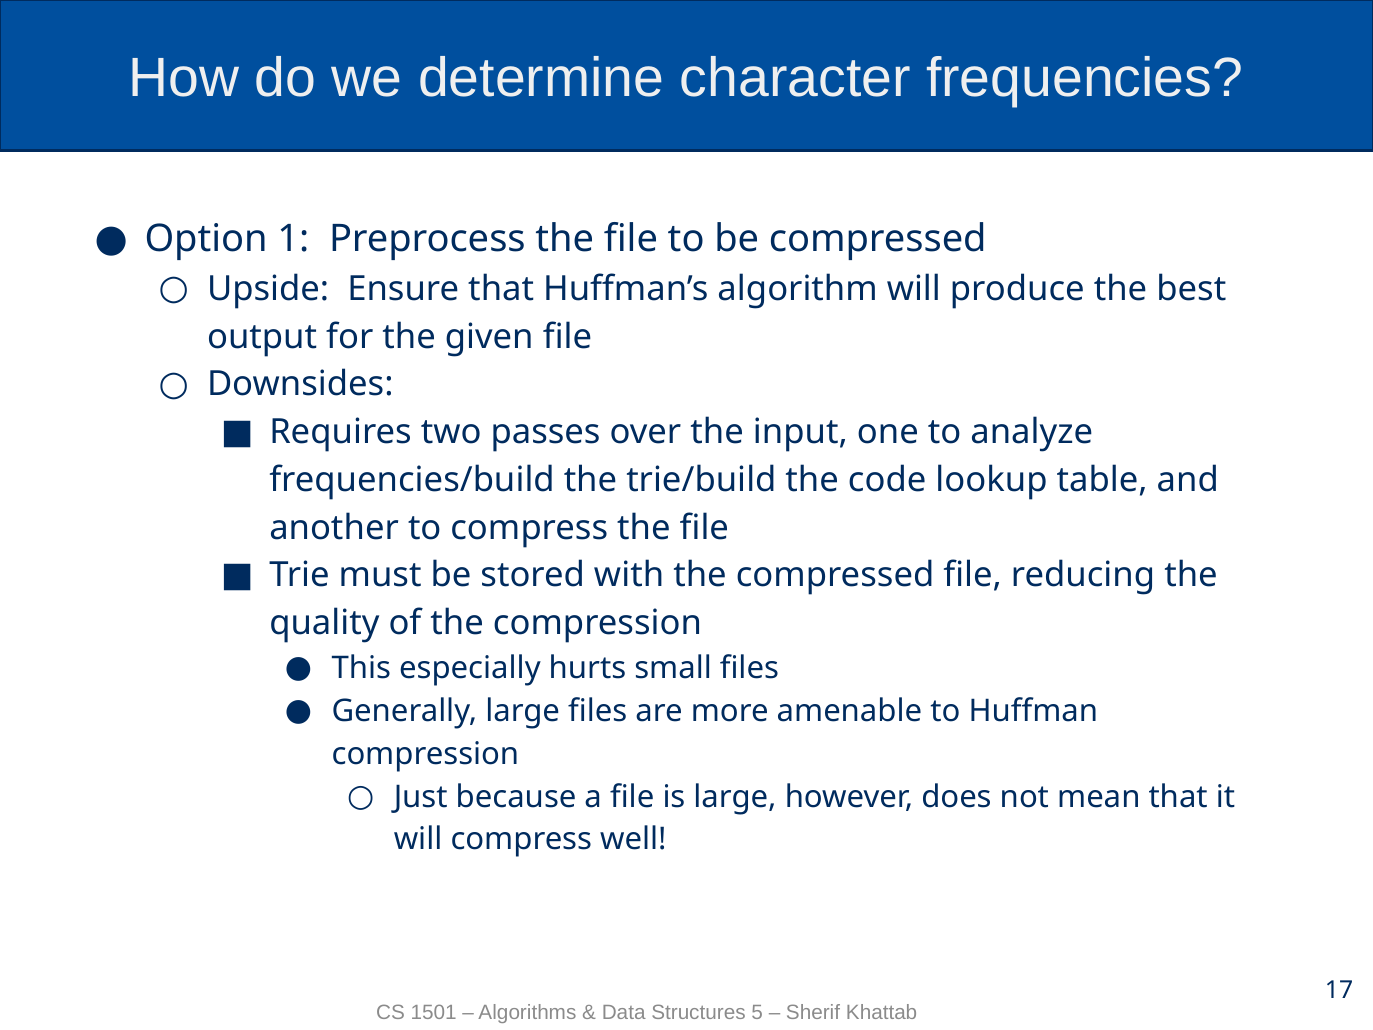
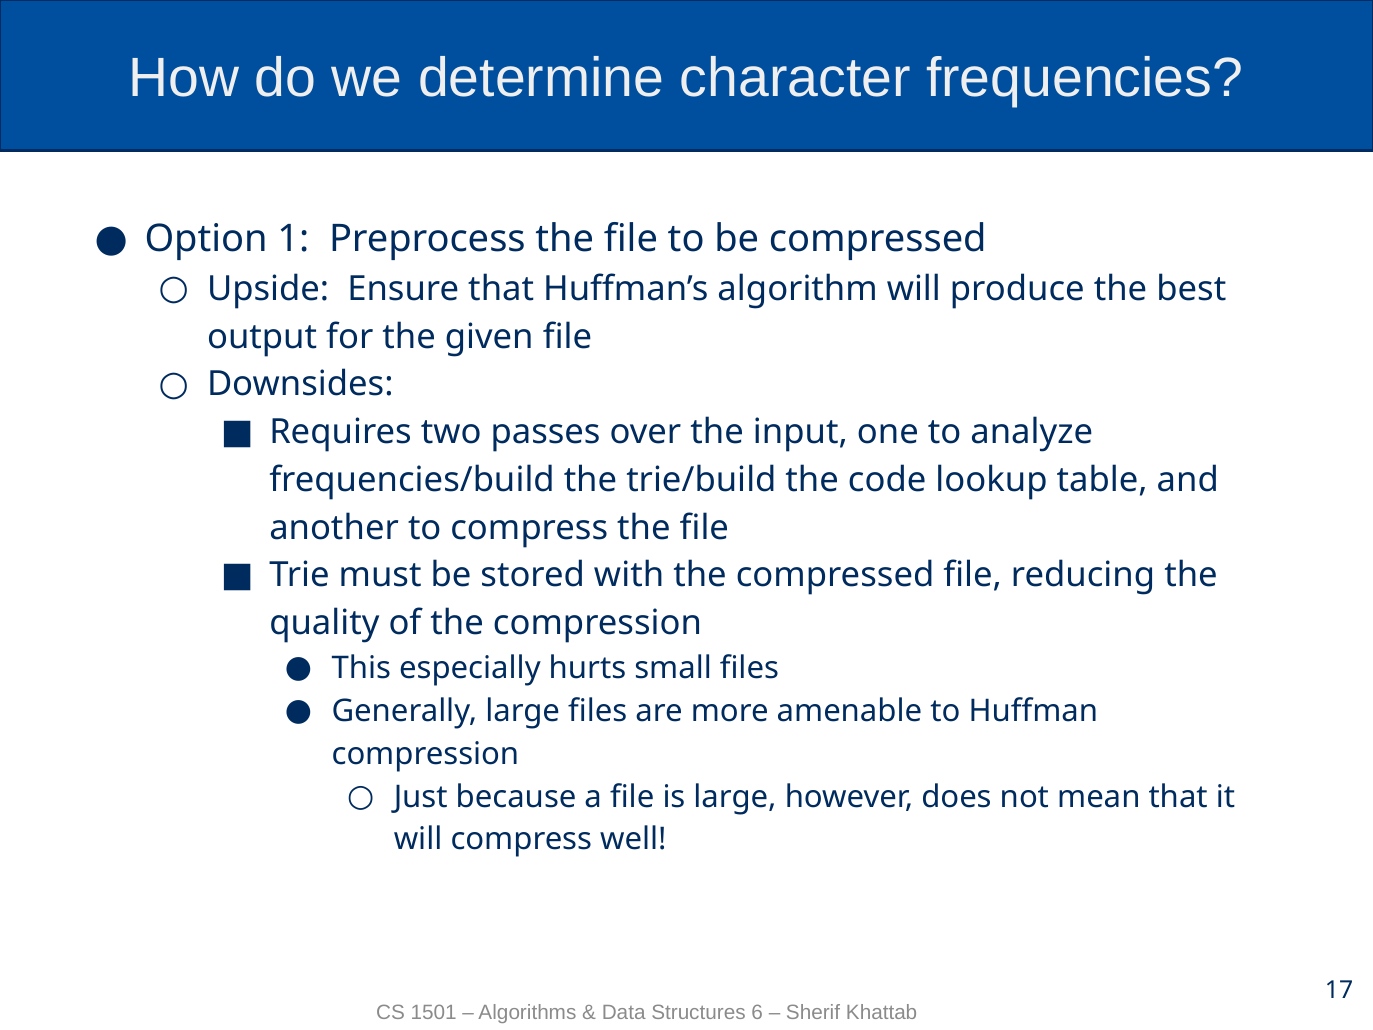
5: 5 -> 6
